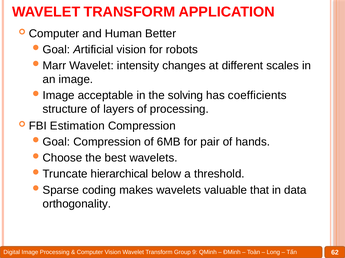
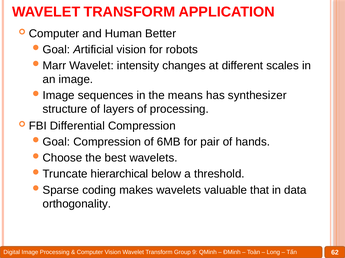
acceptable: acceptable -> sequences
solving: solving -> means
coefficients: coefficients -> synthesizer
Estimation: Estimation -> Differential
